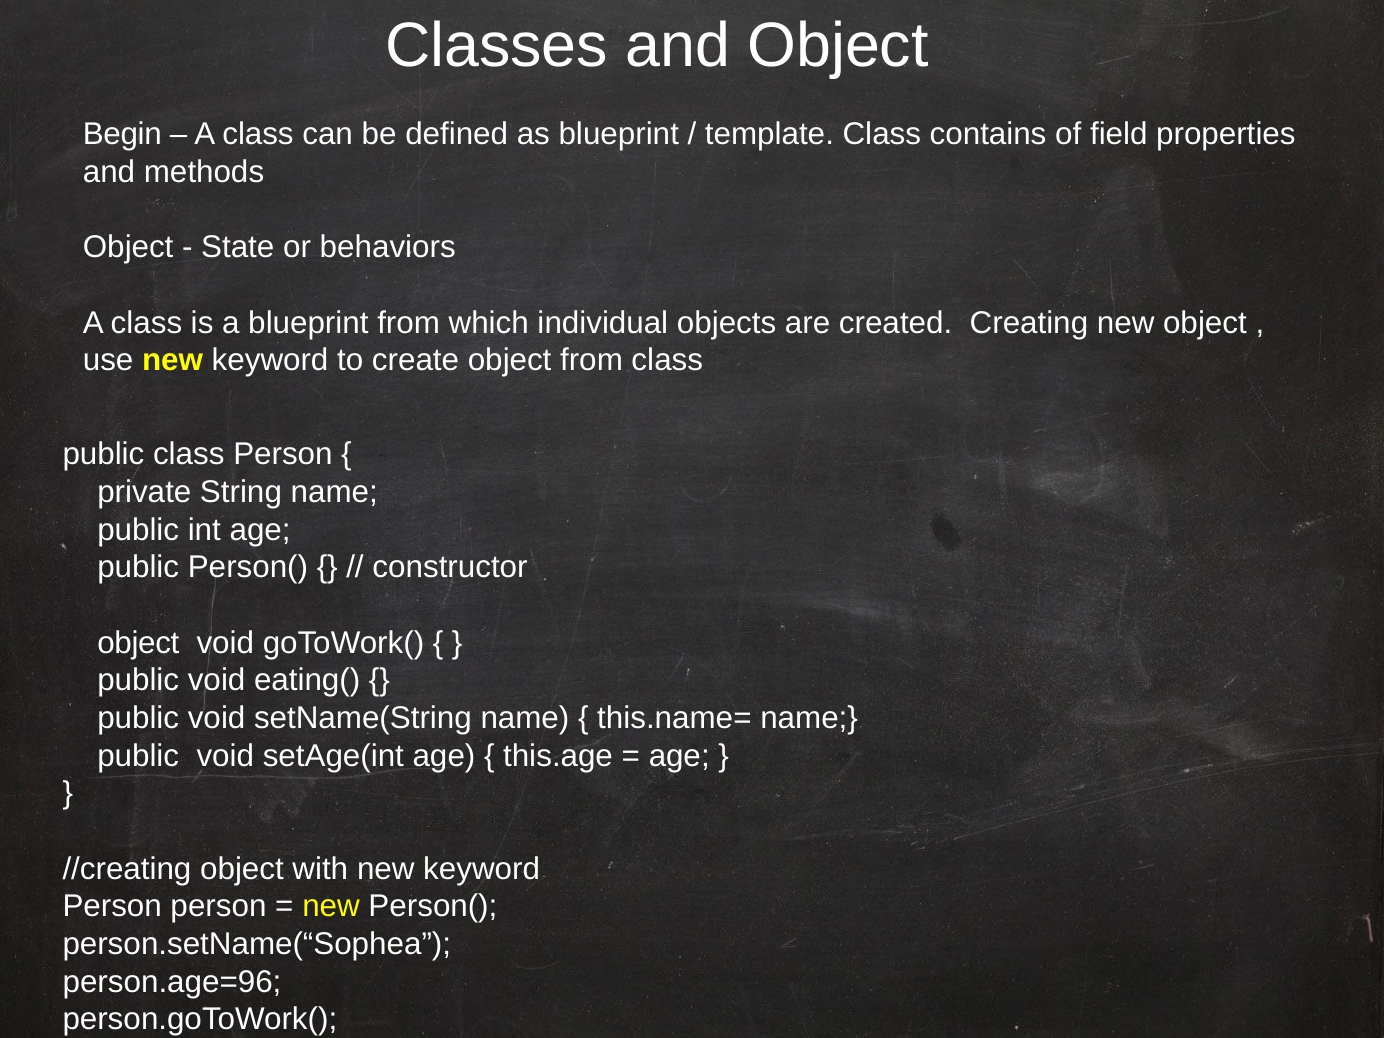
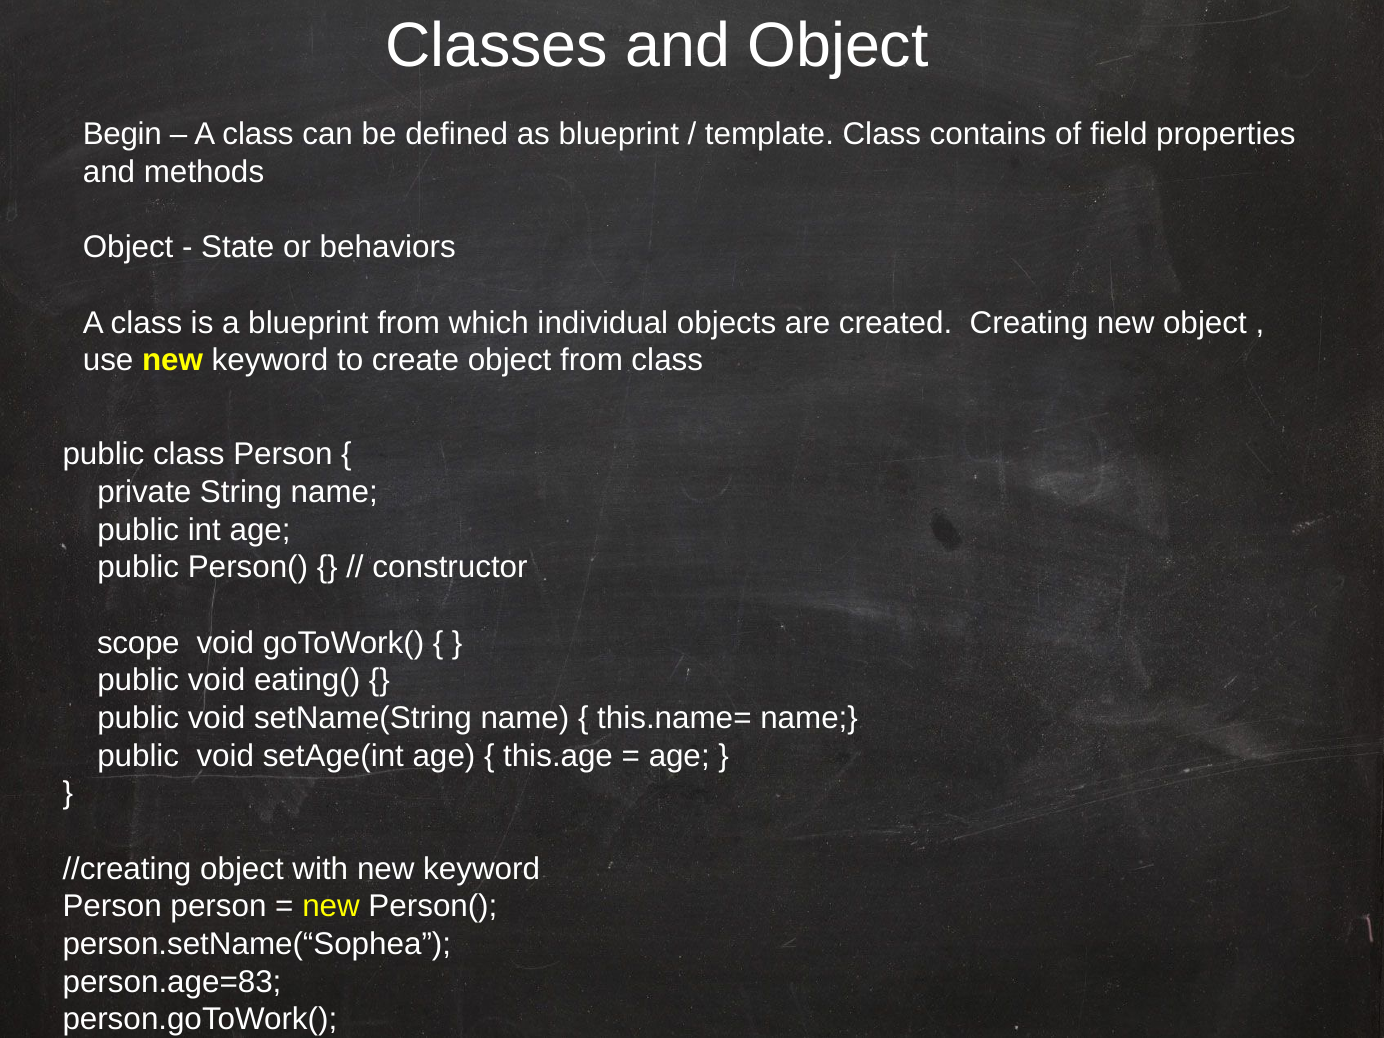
object at (138, 643): object -> scope
person.age=96: person.age=96 -> person.age=83
